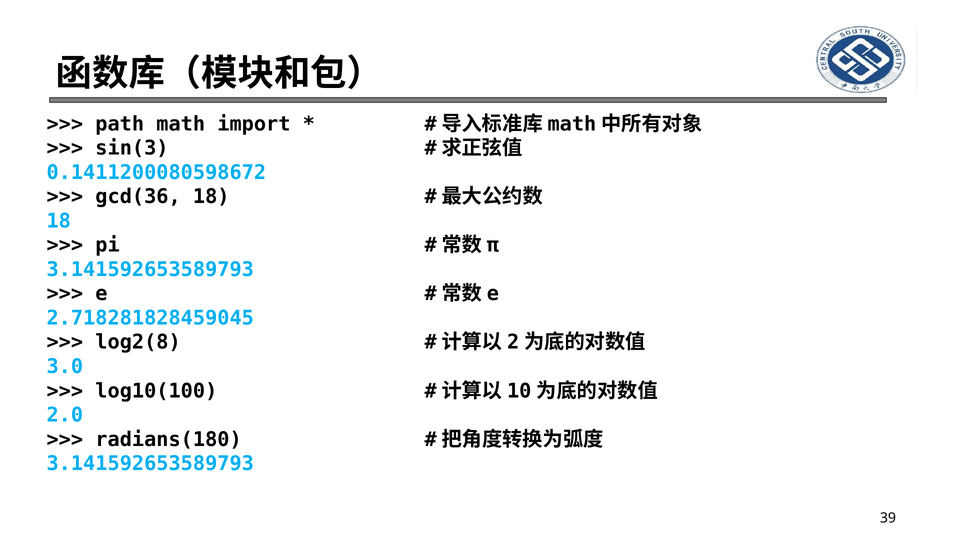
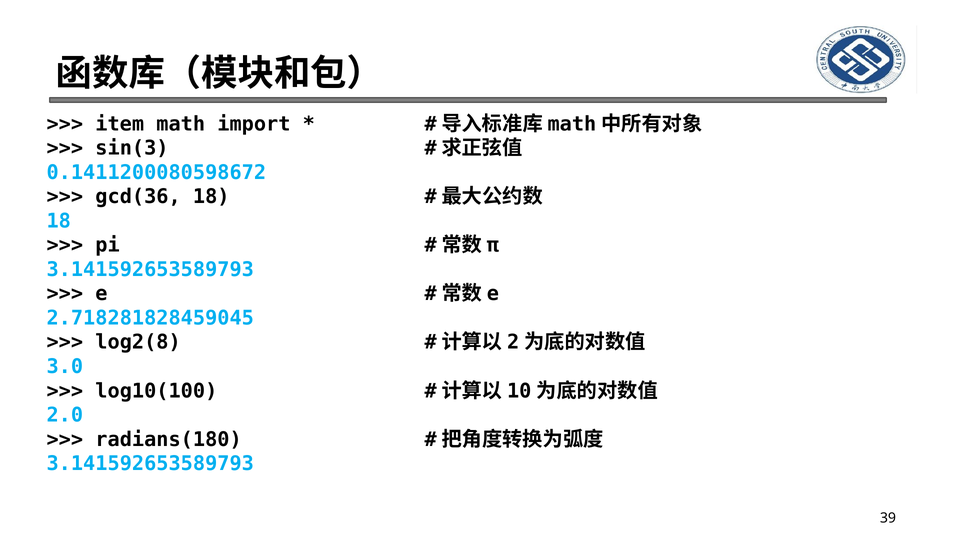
path: path -> item
